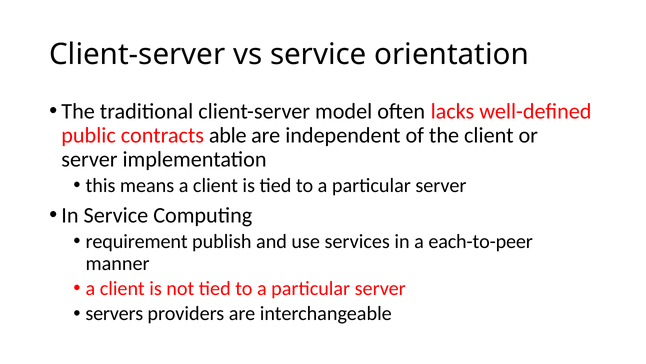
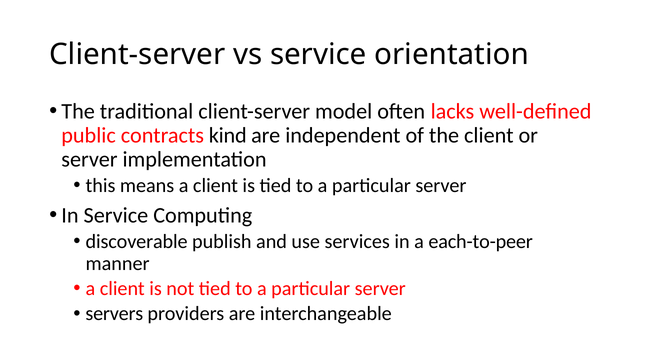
able: able -> kind
requirement: requirement -> discoverable
